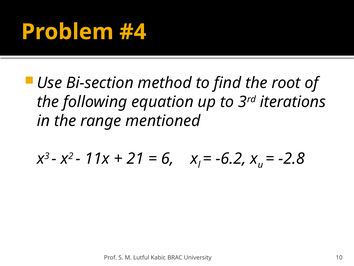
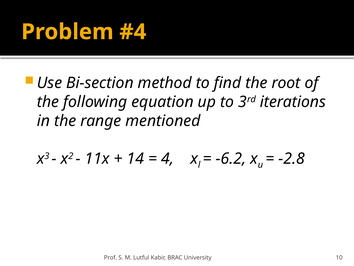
21: 21 -> 14
6: 6 -> 4
